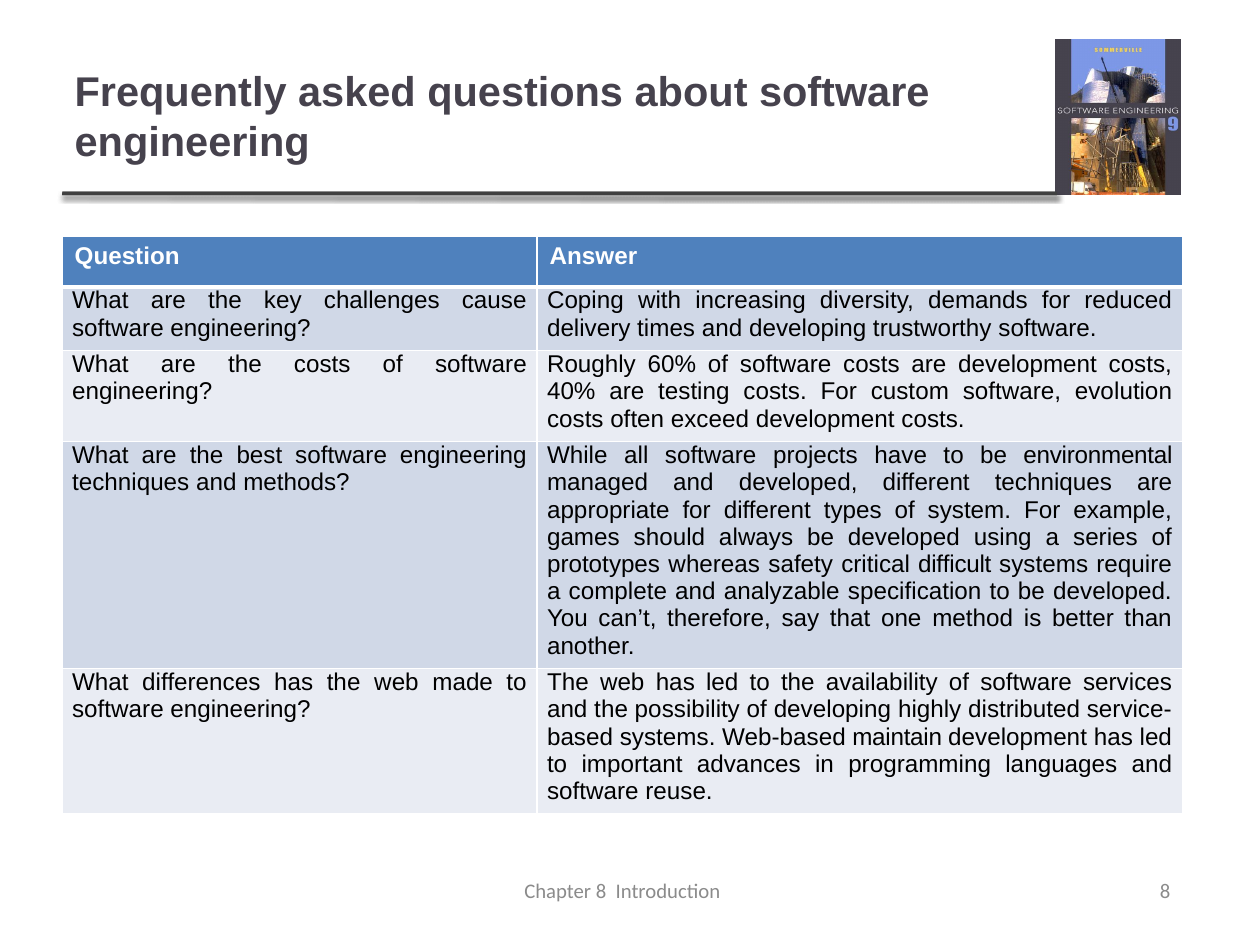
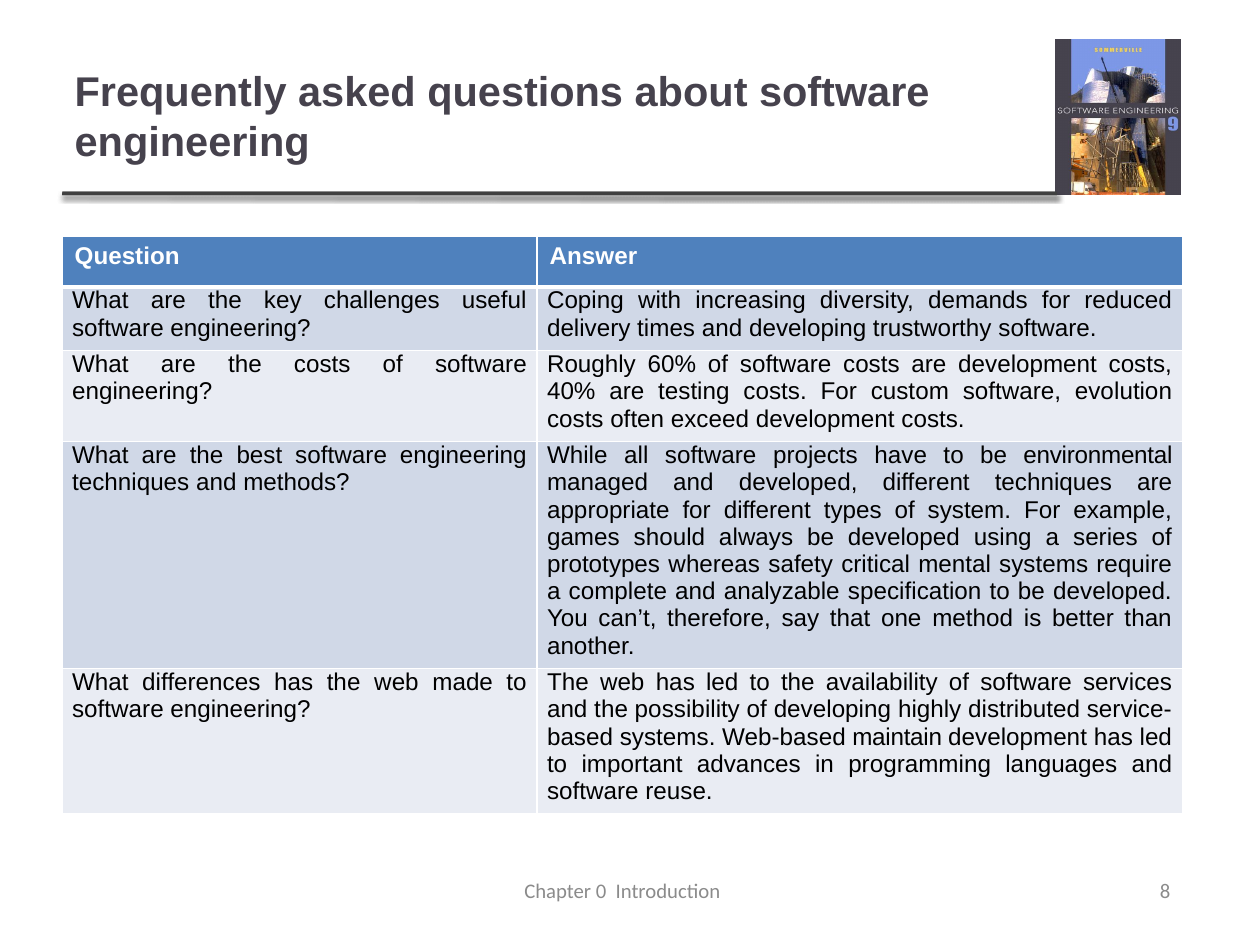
cause: cause -> useful
difficult: difficult -> mental
Chapter 8: 8 -> 0
